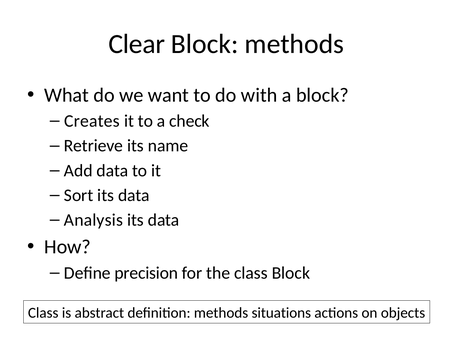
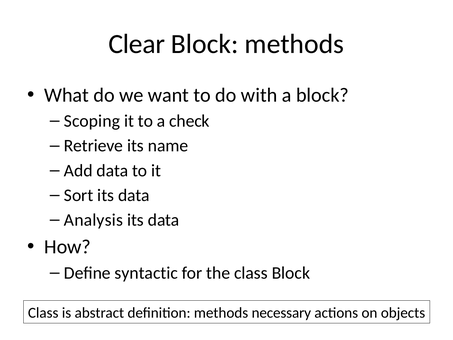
Creates: Creates -> Scoping
precision: precision -> syntactic
situations: situations -> necessary
